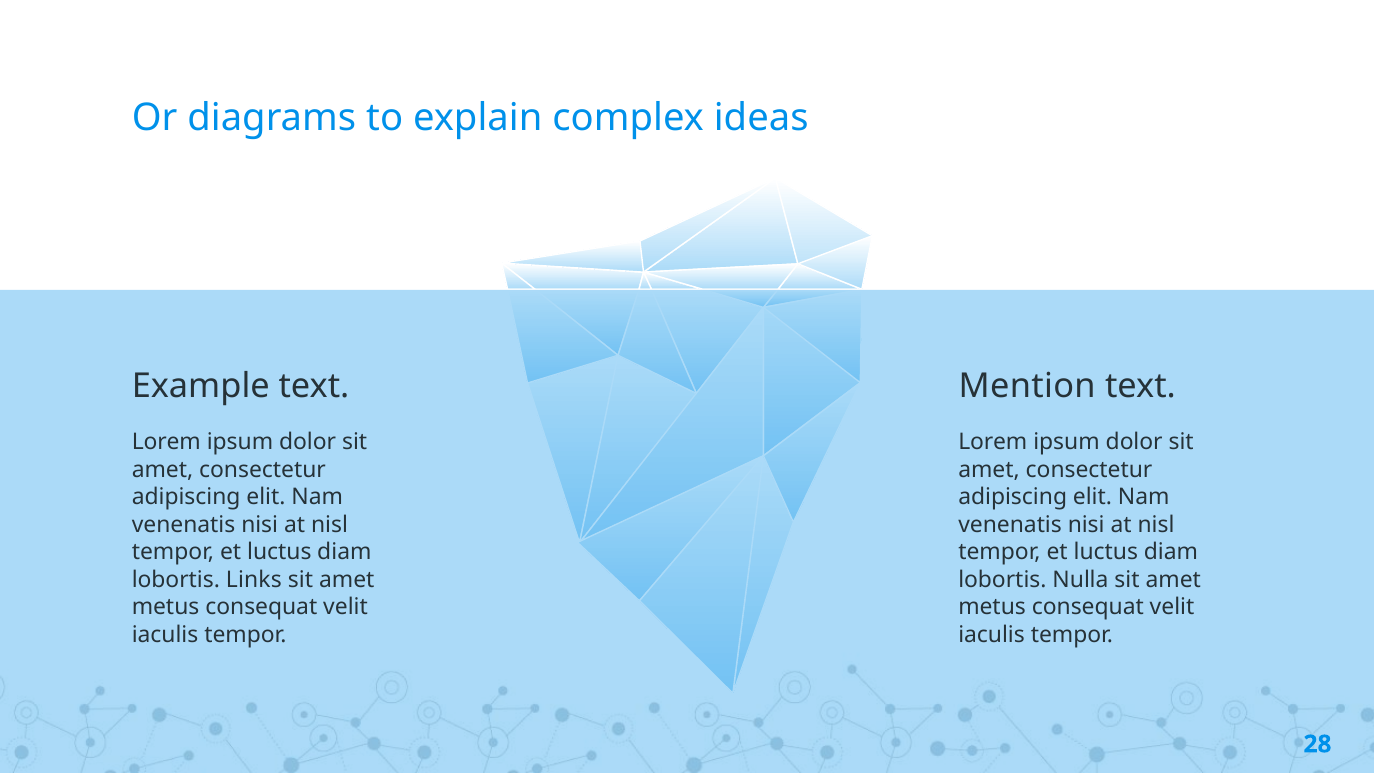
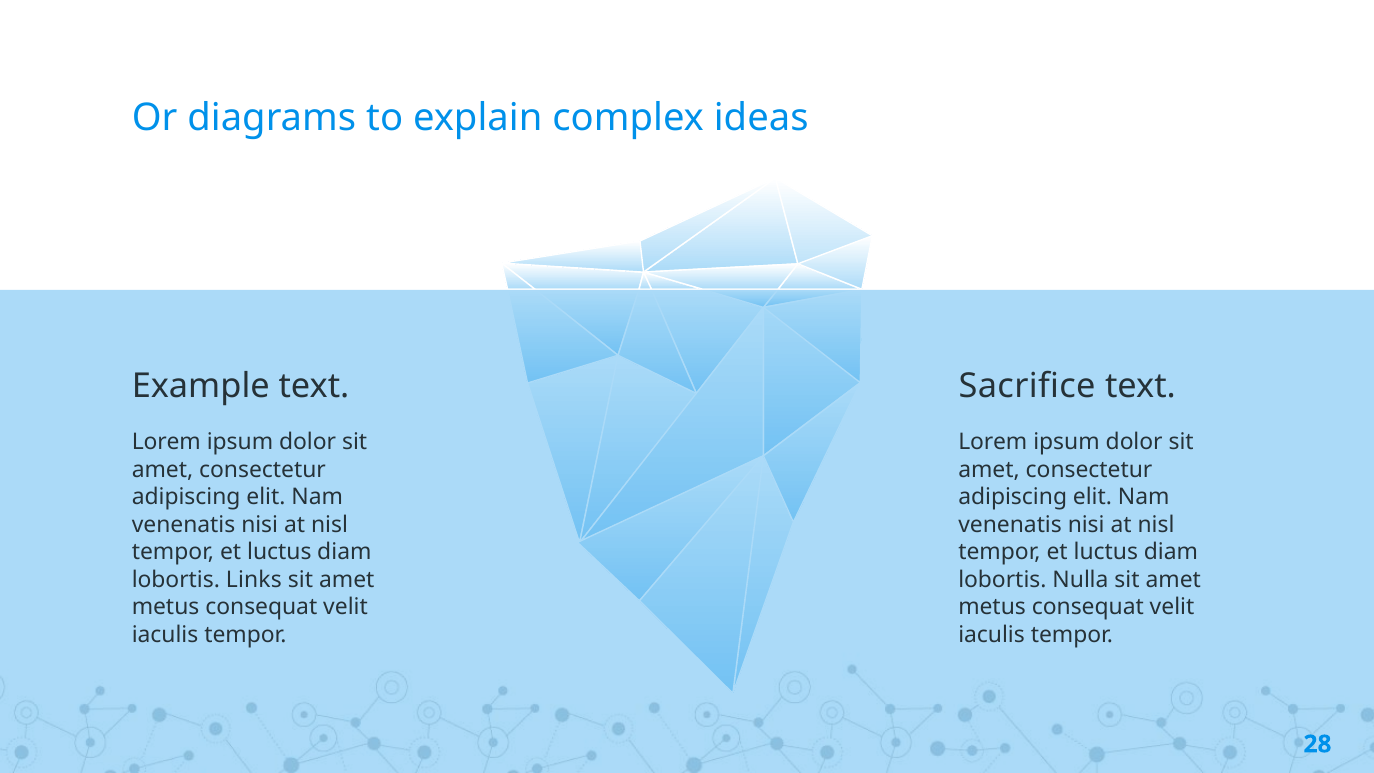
Mention: Mention -> Sacrifice
